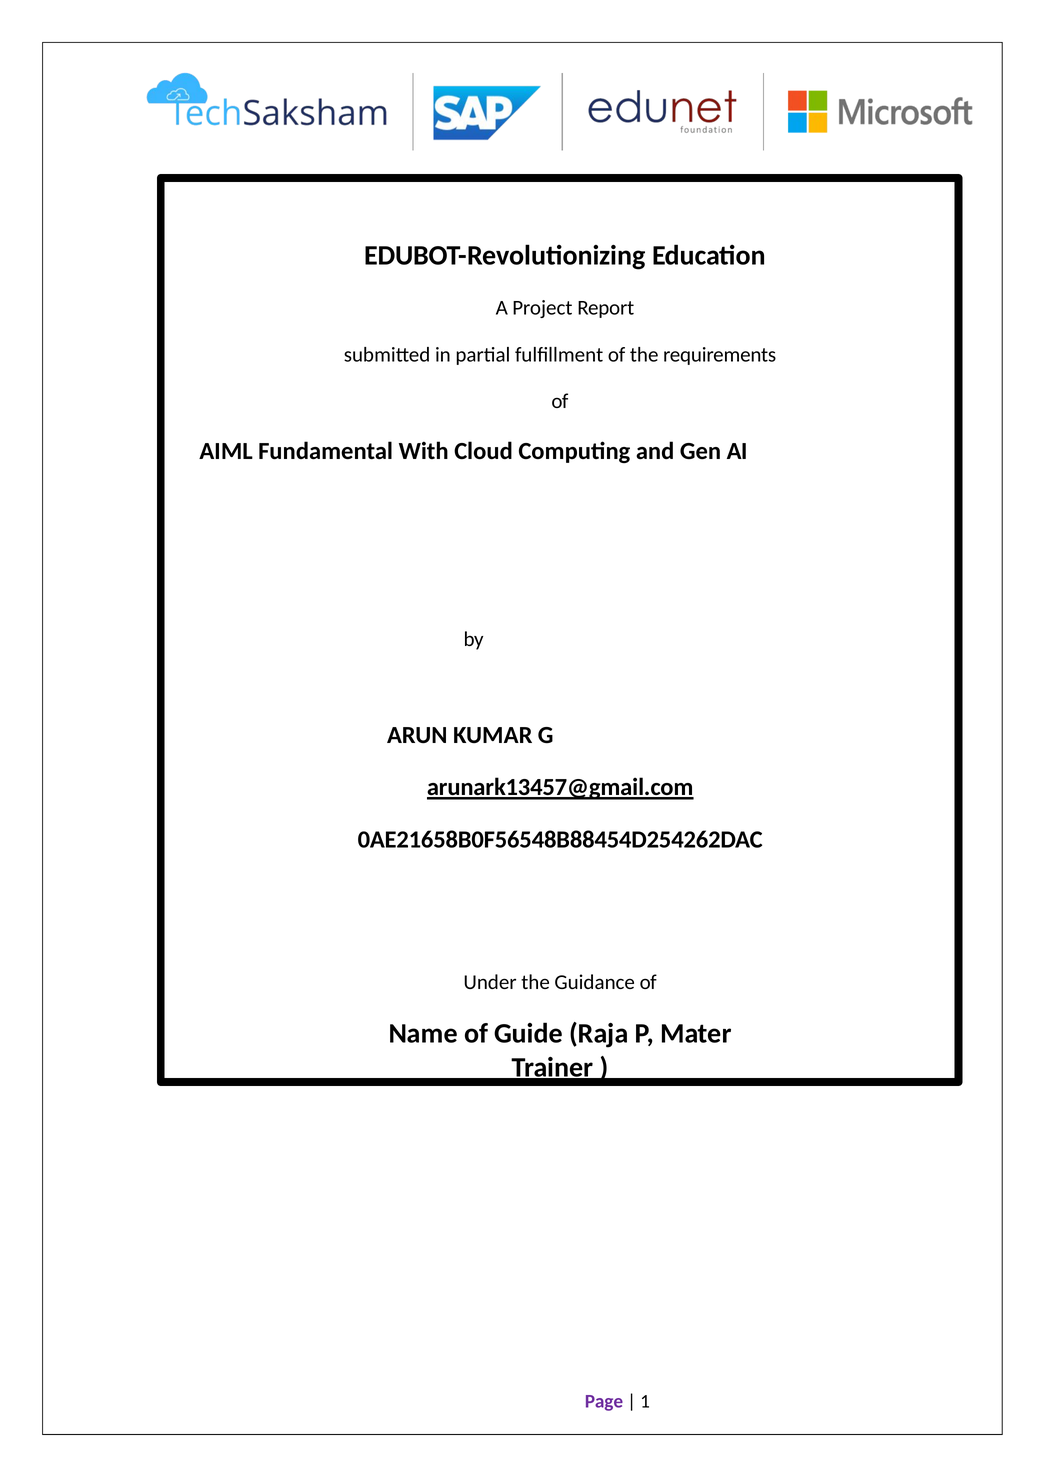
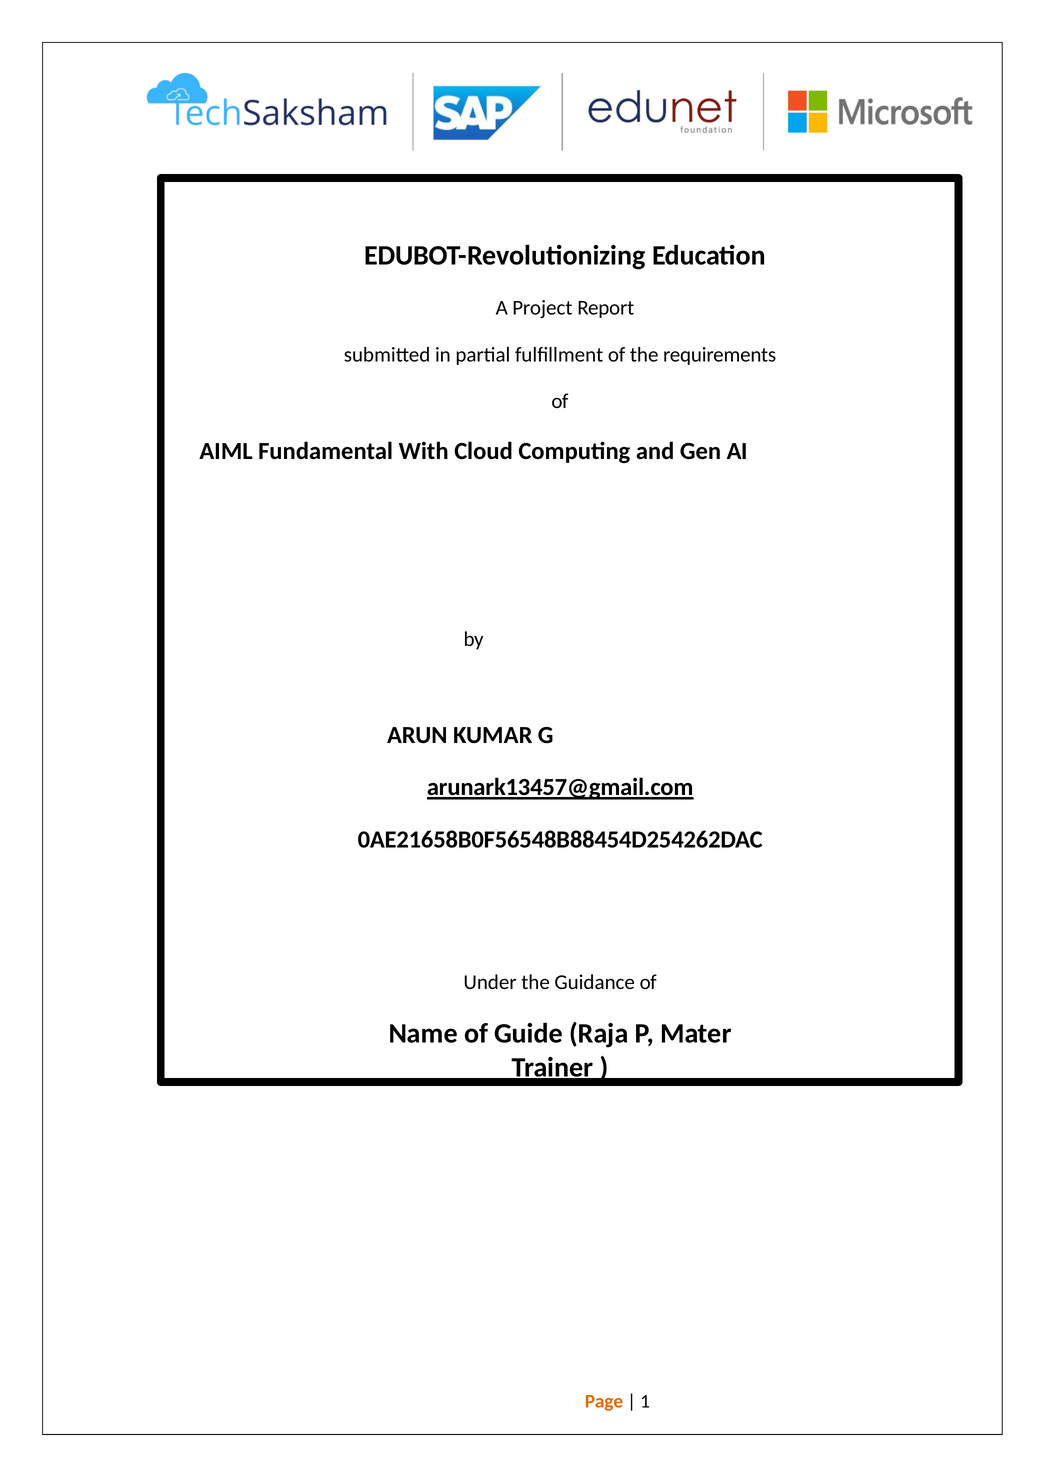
Page colour: purple -> orange
